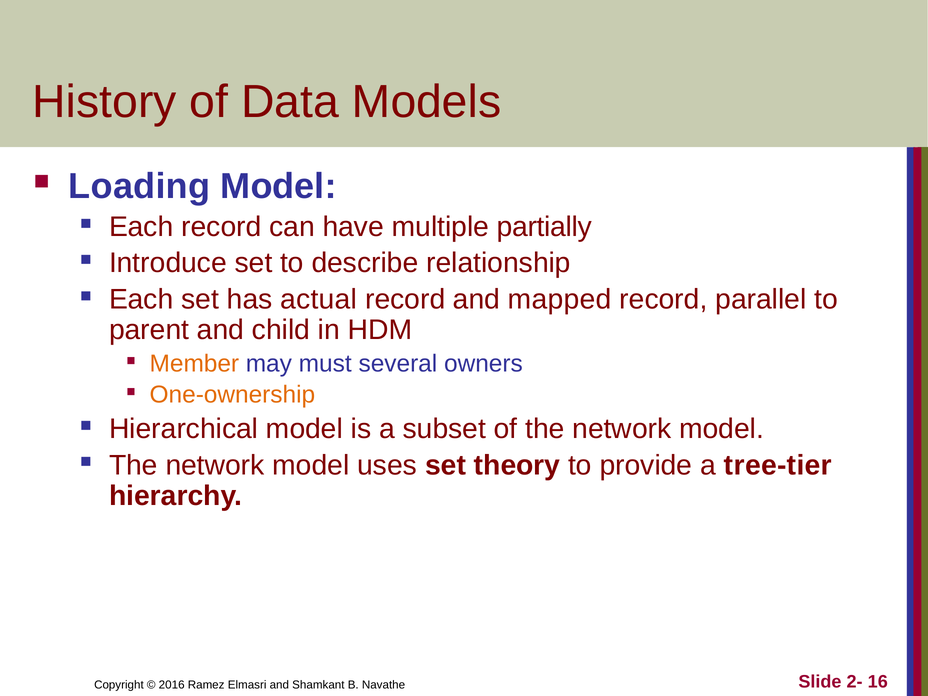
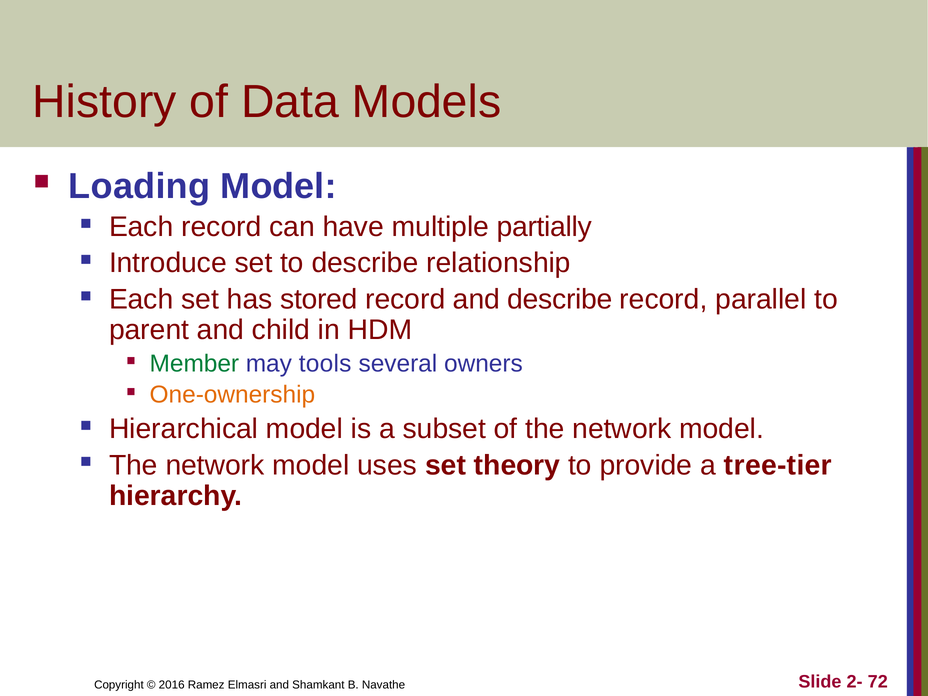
actual: actual -> stored
and mapped: mapped -> describe
Member colour: orange -> green
must: must -> tools
16: 16 -> 72
